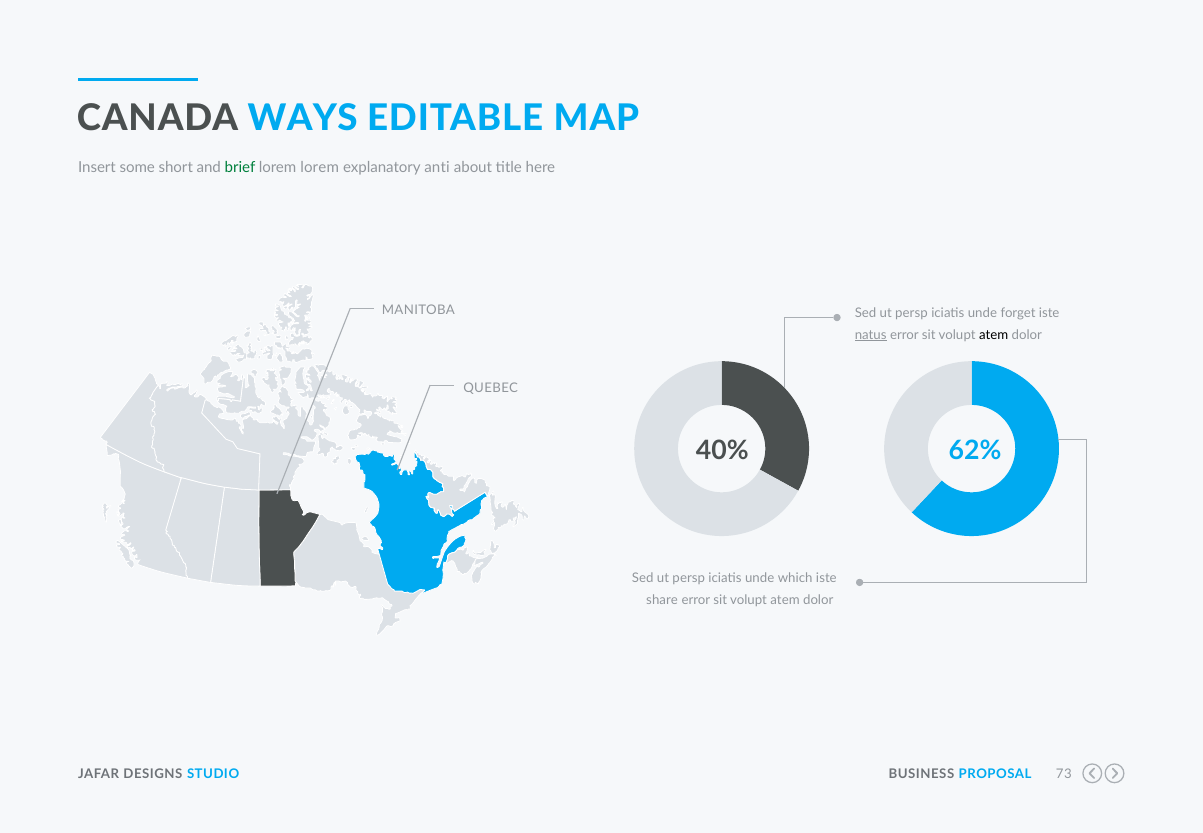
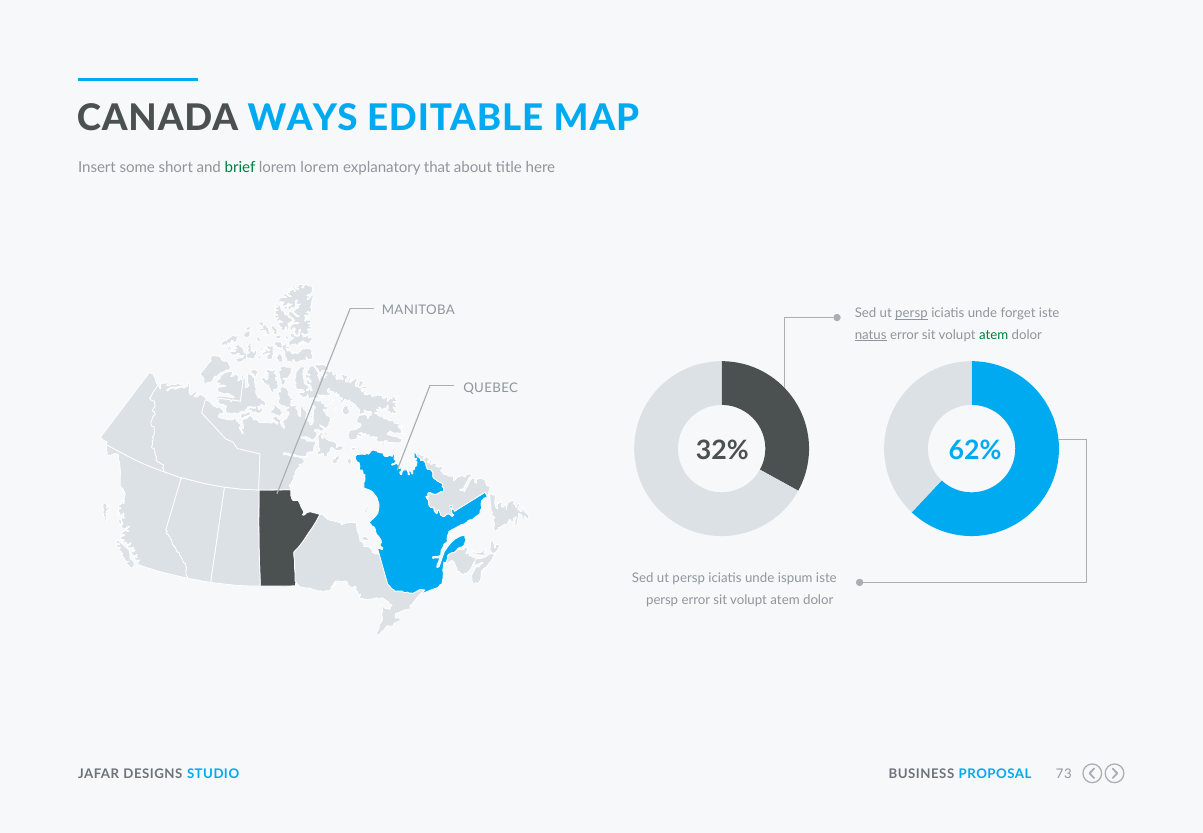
anti: anti -> that
persp at (912, 313) underline: none -> present
atem at (994, 335) colour: black -> green
40%: 40% -> 32%
which: which -> ispum
share at (662, 600): share -> persp
